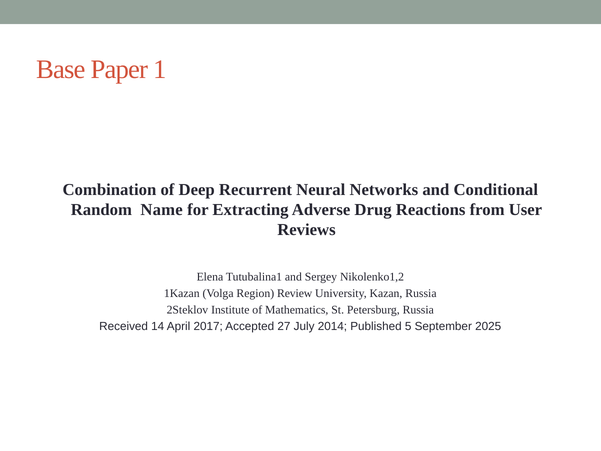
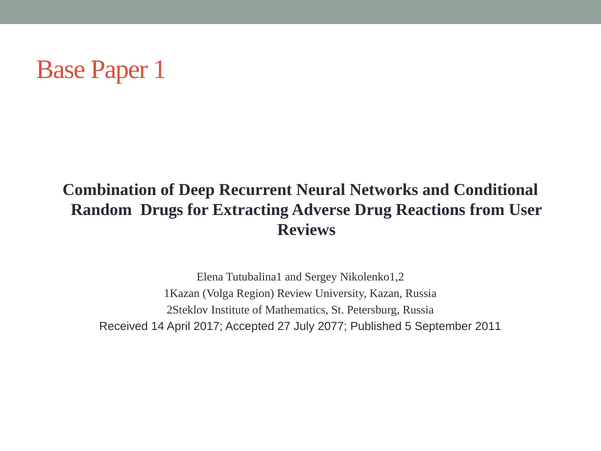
Name: Name -> Drugs
2014: 2014 -> 2077
2025: 2025 -> 2011
